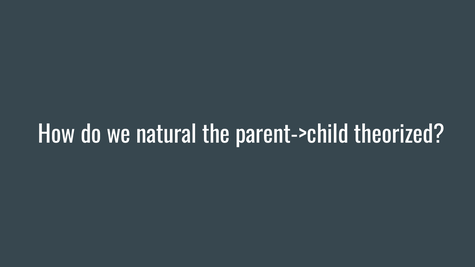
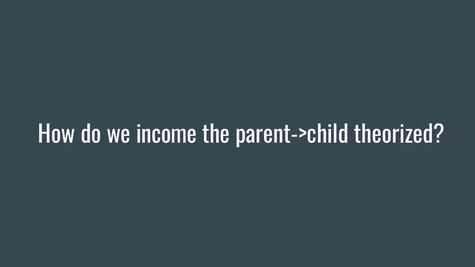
natural: natural -> income
